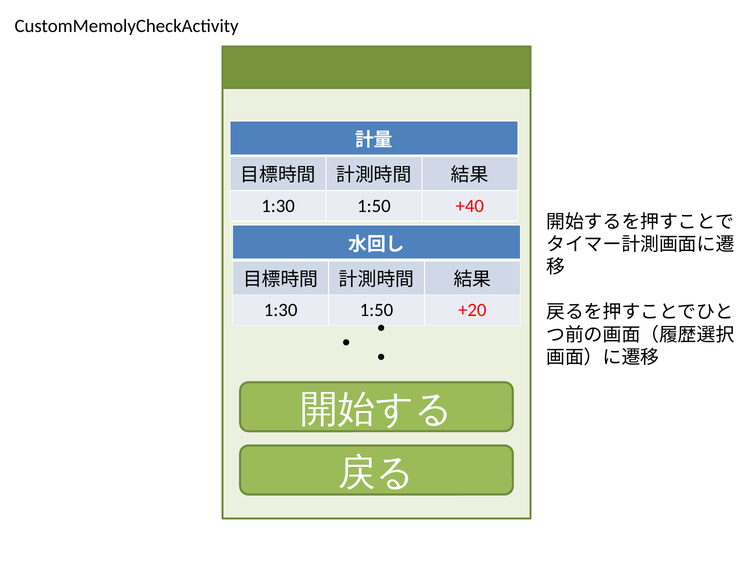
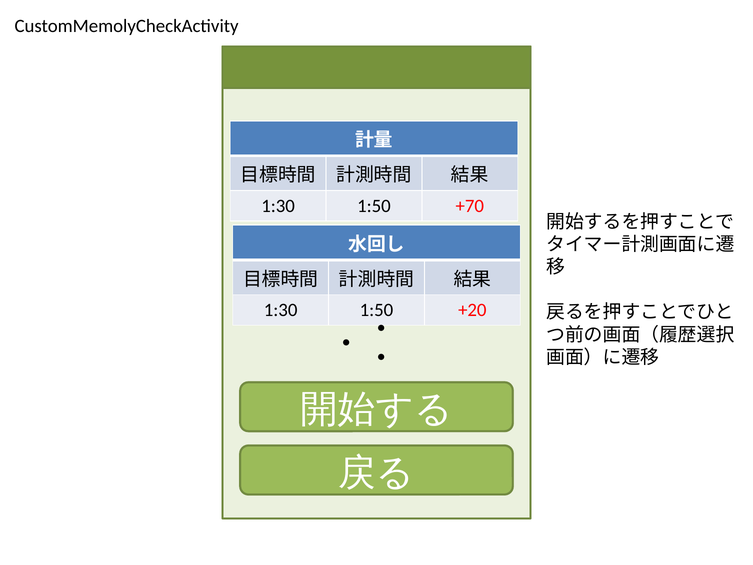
+40: +40 -> +70
